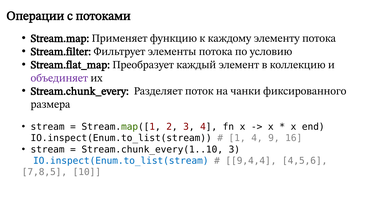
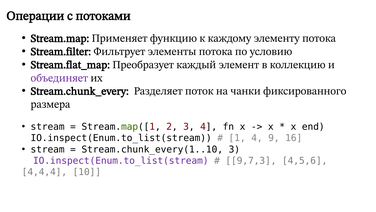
IO.inspect(Enum.to_list(stream at (121, 160) colour: blue -> purple
9,4,4: 9,4,4 -> 9,7,3
7,8,5: 7,8,5 -> 4,4,4
